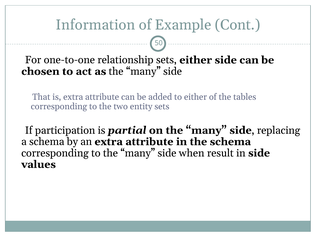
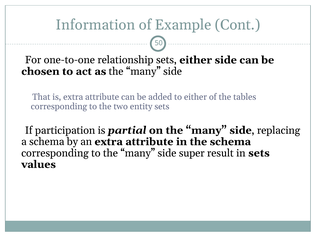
when: when -> super
in side: side -> sets
